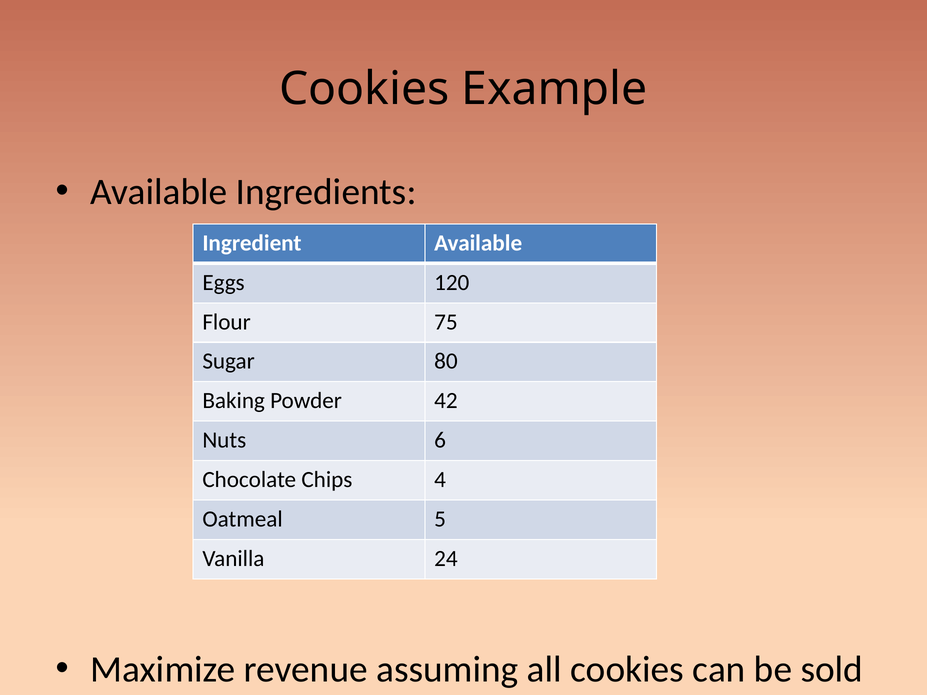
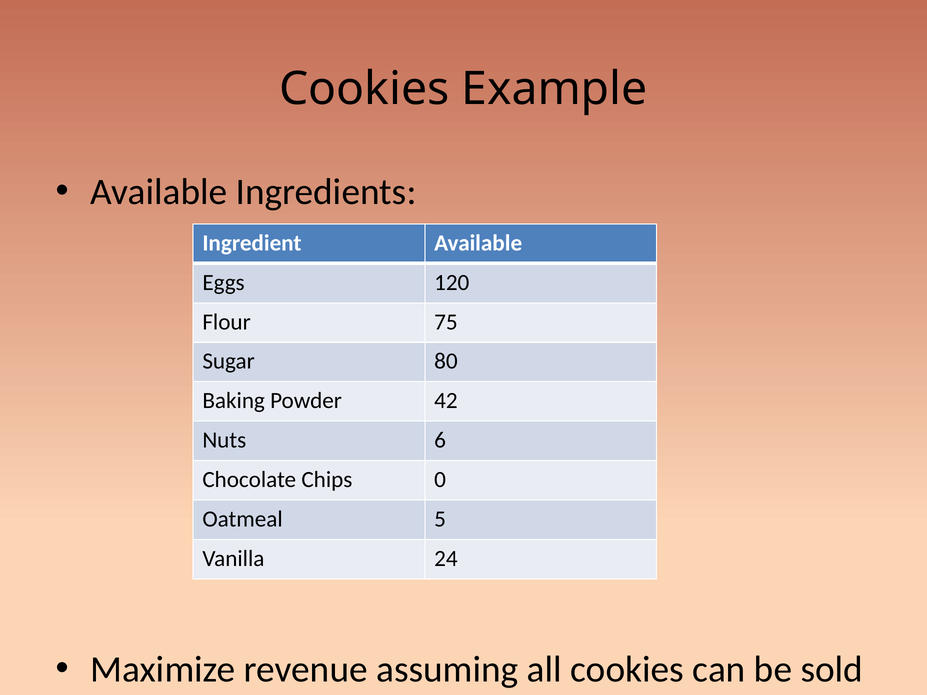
4: 4 -> 0
